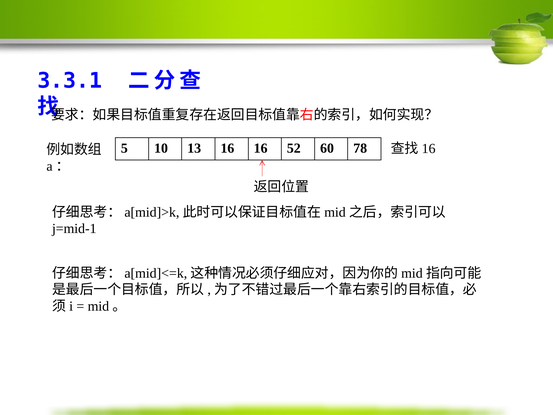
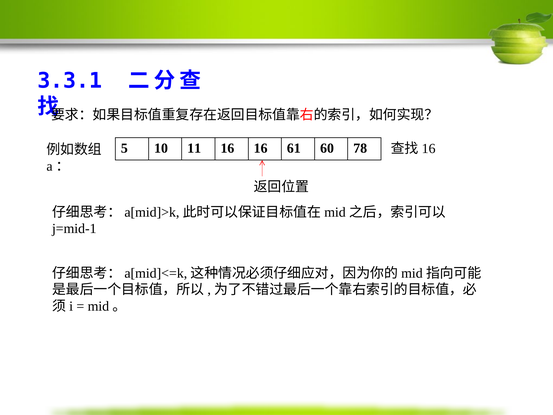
13: 13 -> 11
52: 52 -> 61
